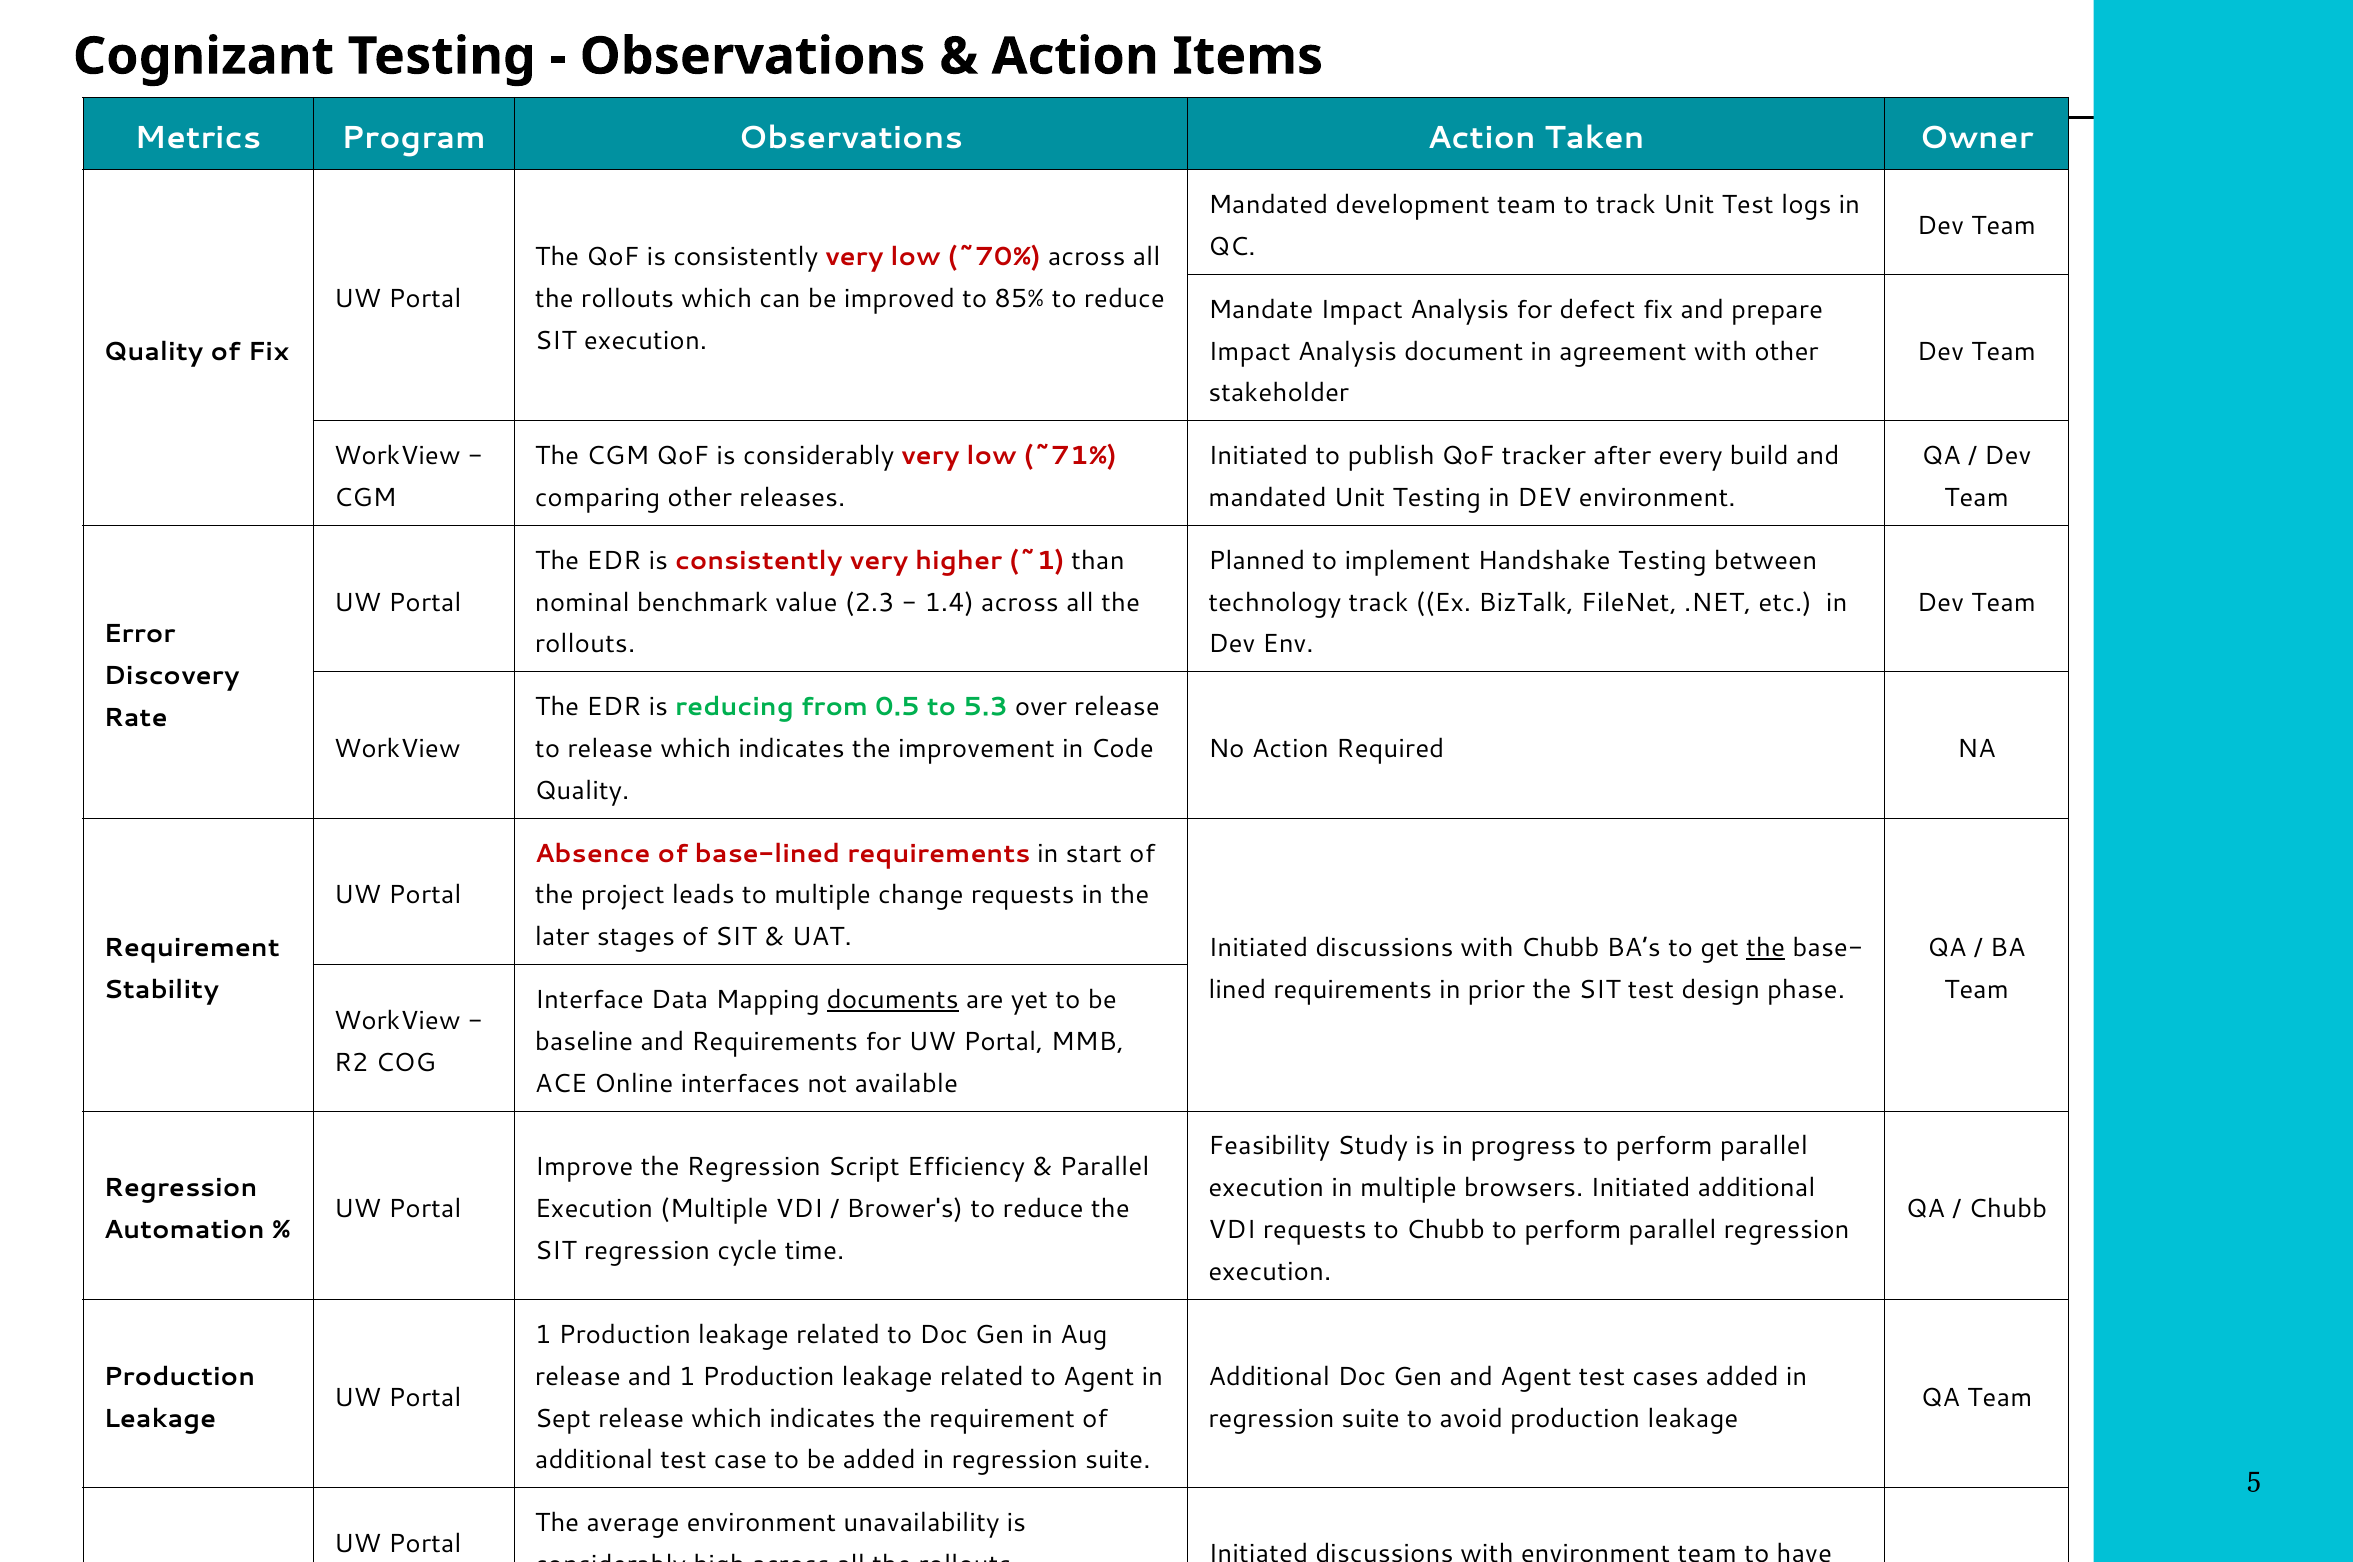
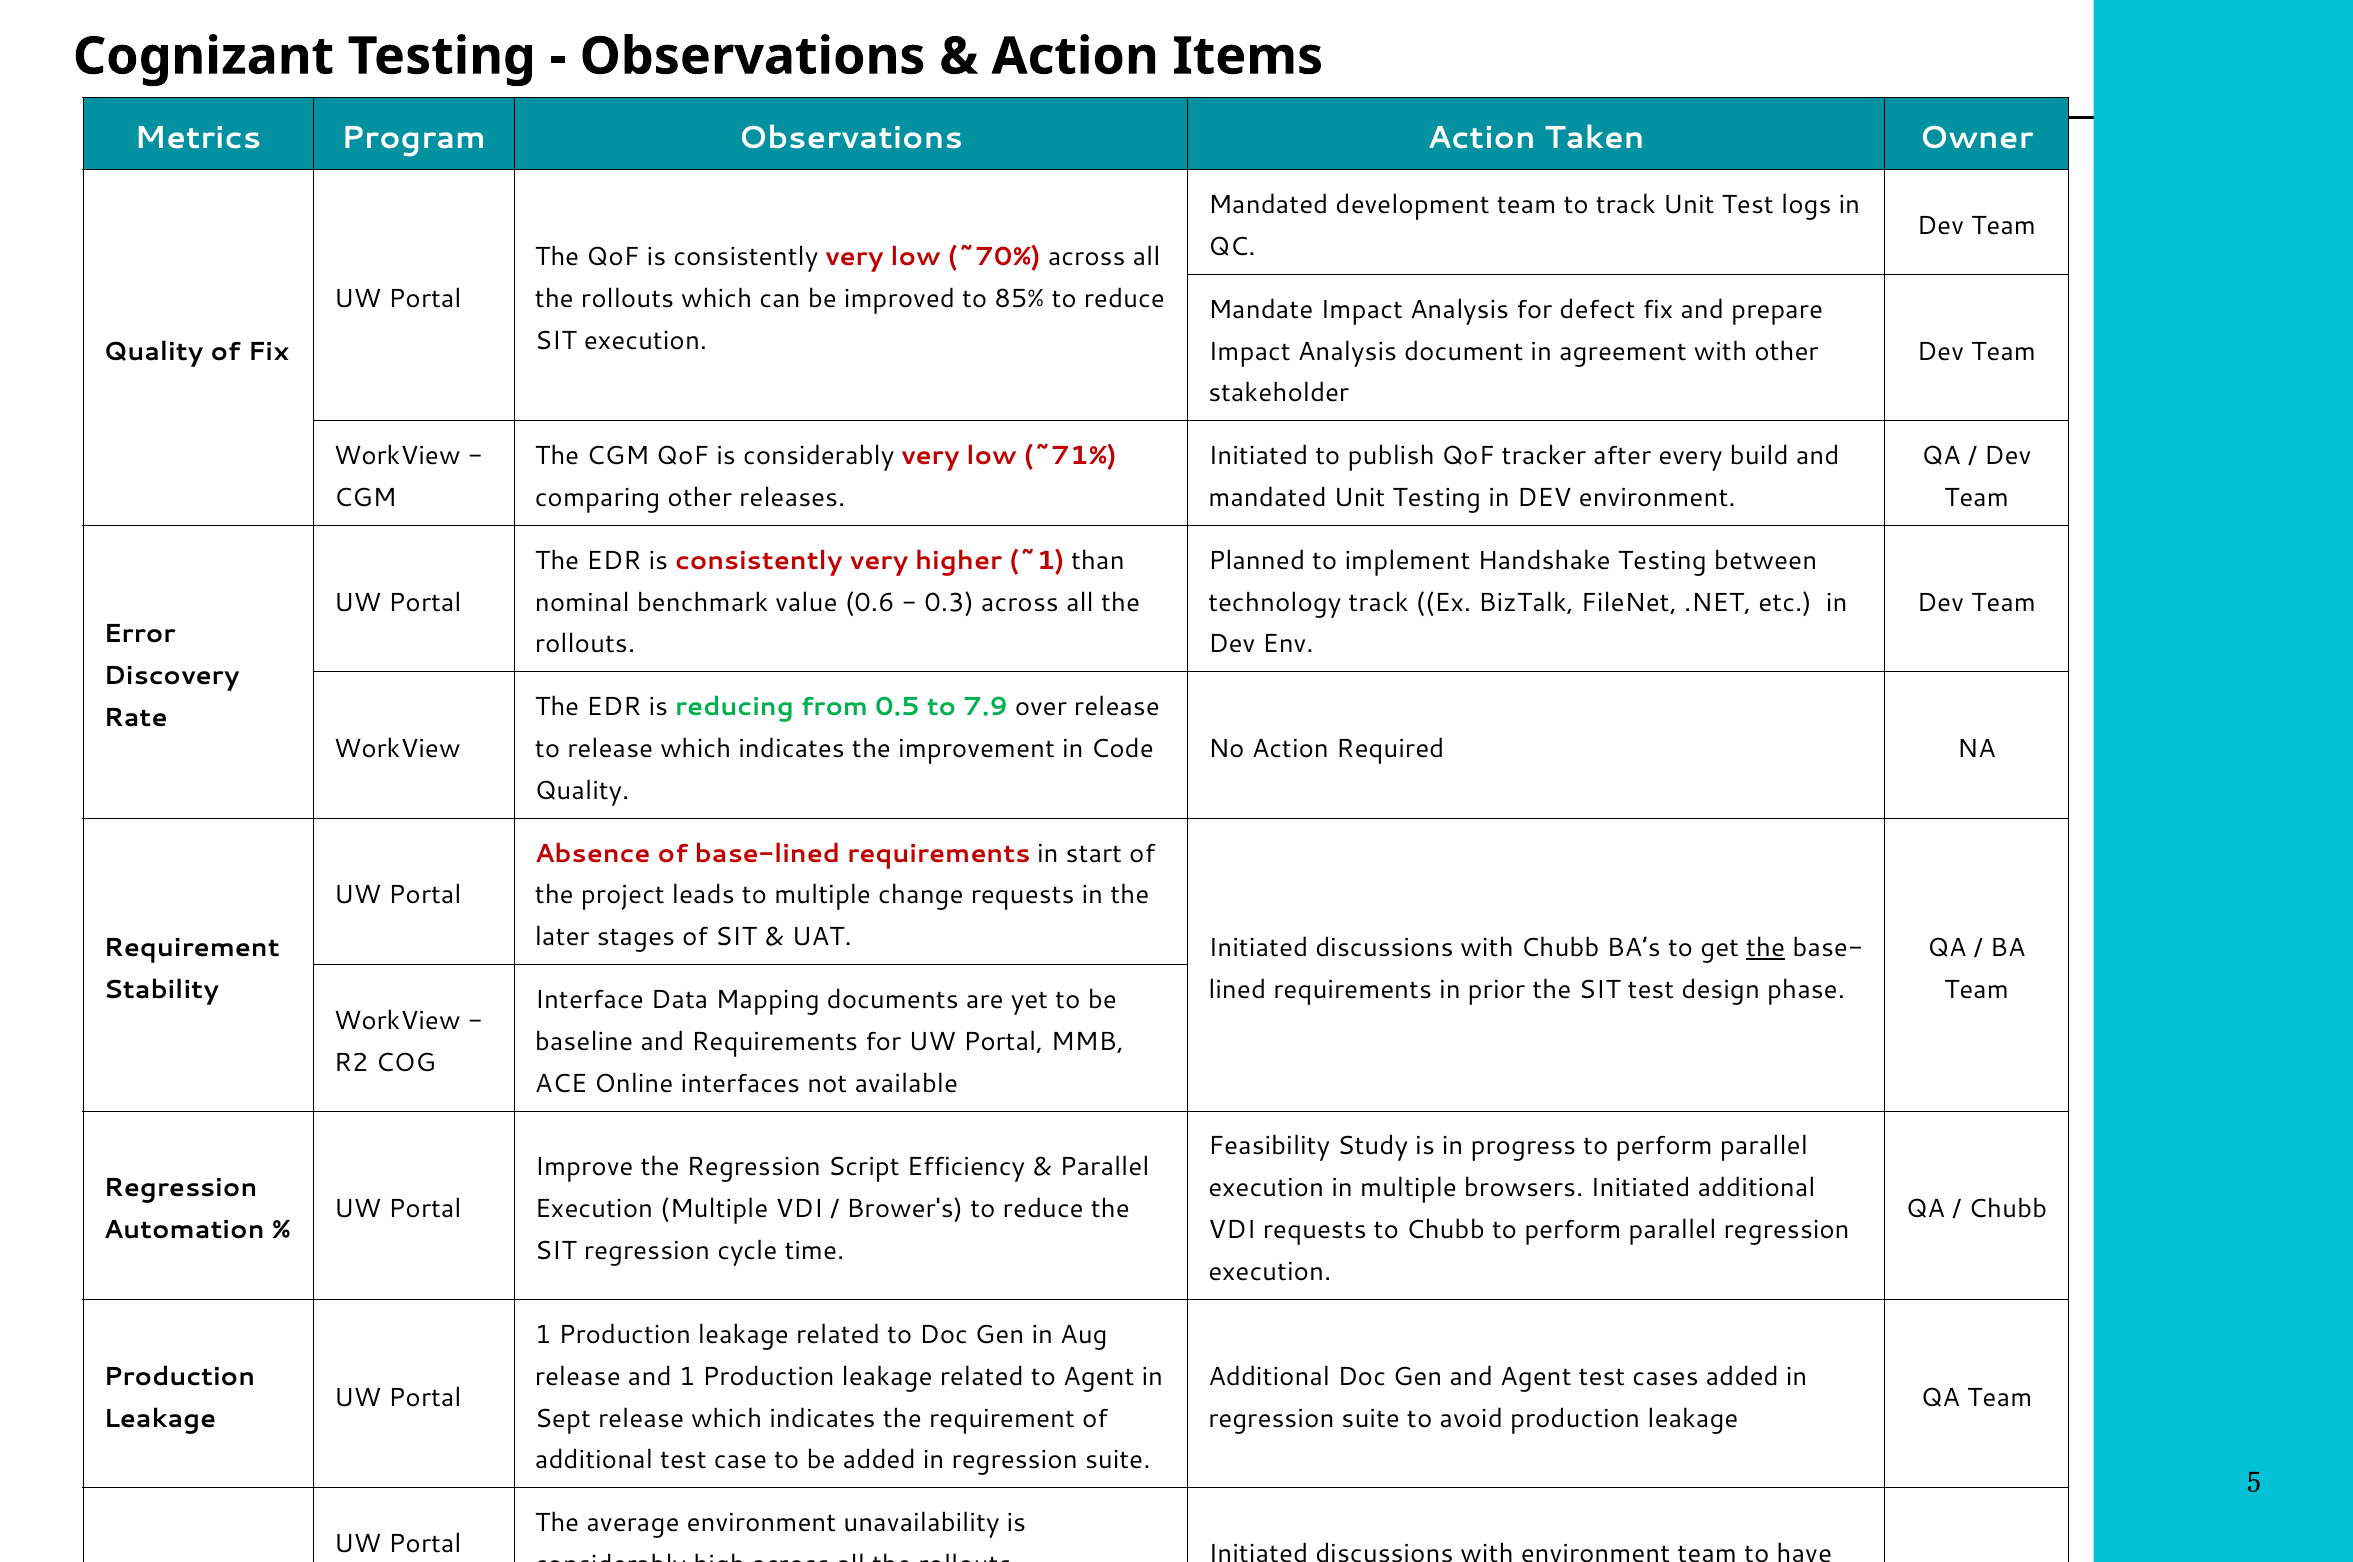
2.3: 2.3 -> 0.6
1.4: 1.4 -> 0.3
5.3: 5.3 -> 7.9
documents underline: present -> none
